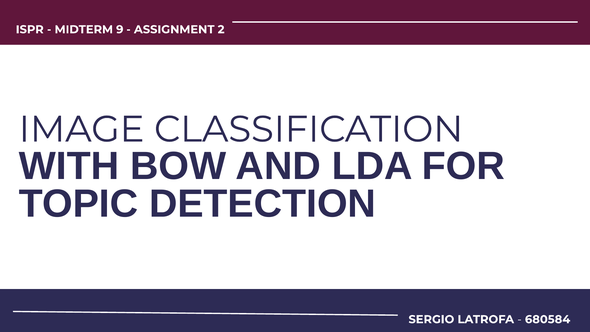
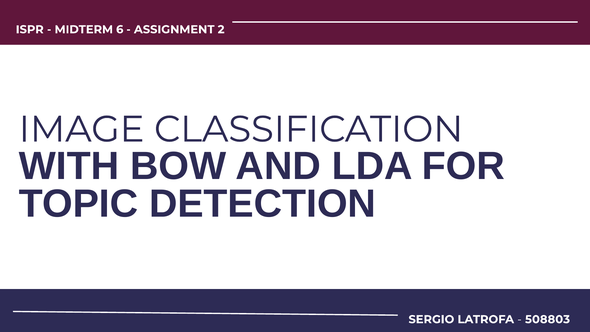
9: 9 -> 6
680584: 680584 -> 508803
